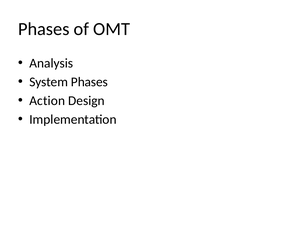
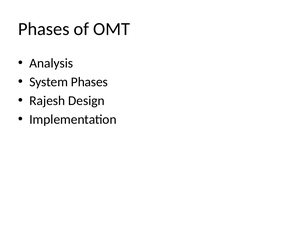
Action: Action -> Rajesh
